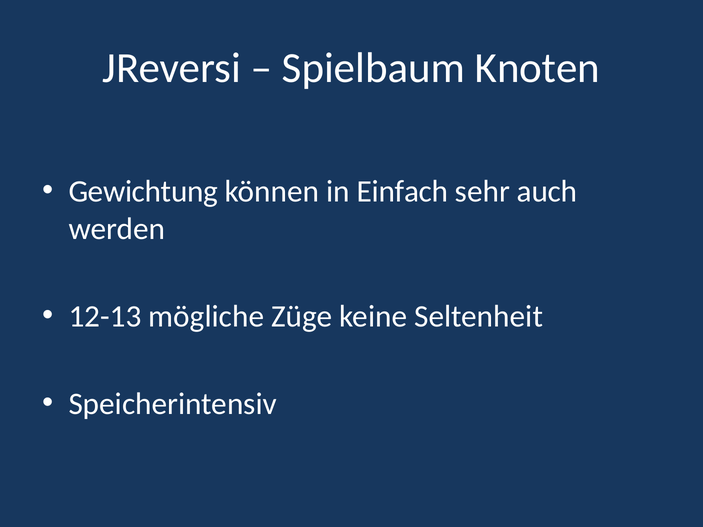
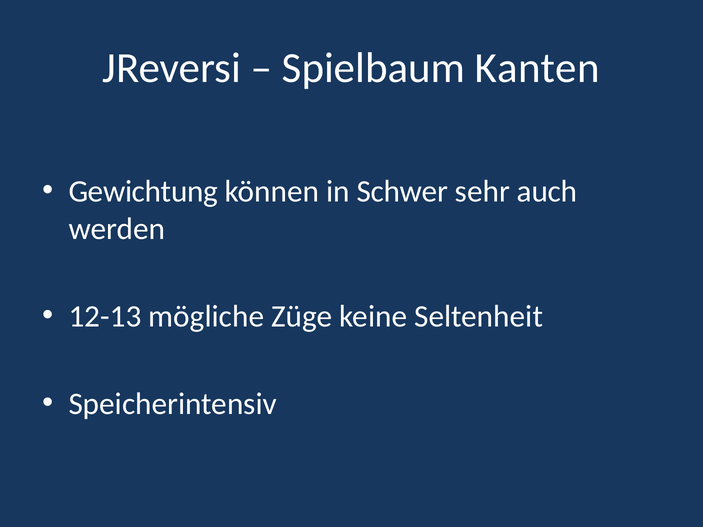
Knoten: Knoten -> Kanten
Einfach: Einfach -> Schwer
